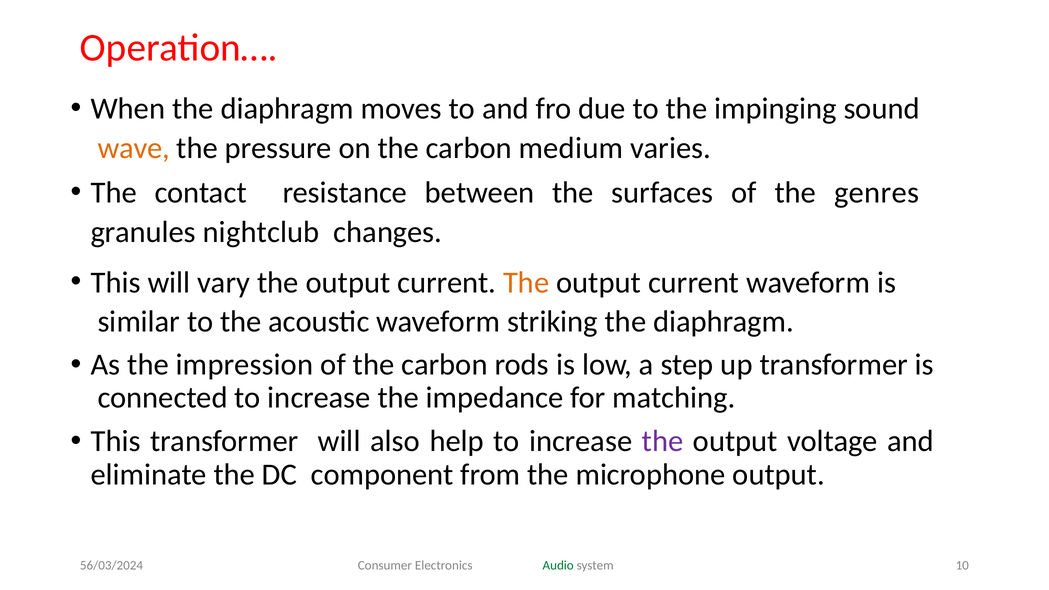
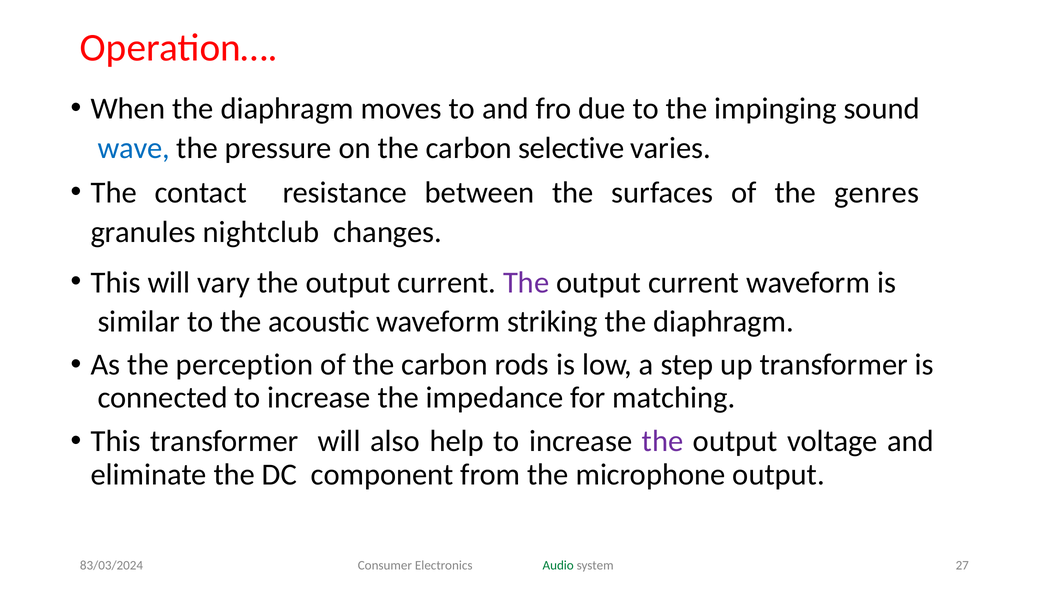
wave colour: orange -> blue
medium: medium -> selective
The at (526, 283) colour: orange -> purple
impression: impression -> perception
56/03/2024: 56/03/2024 -> 83/03/2024
10: 10 -> 27
